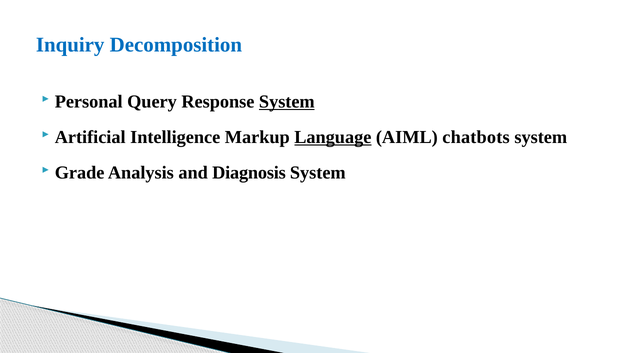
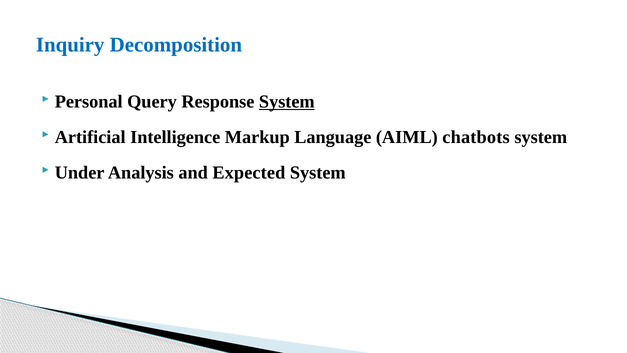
Language underline: present -> none
Grade: Grade -> Under
Diagnosis: Diagnosis -> Expected
